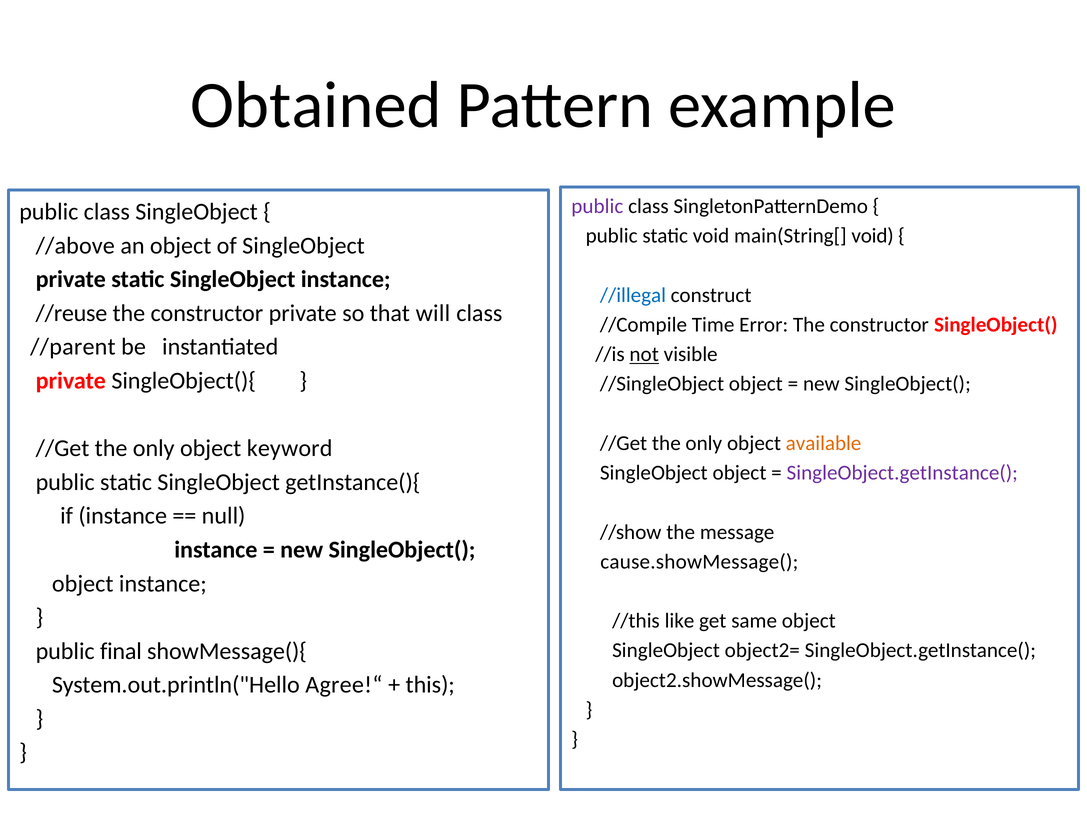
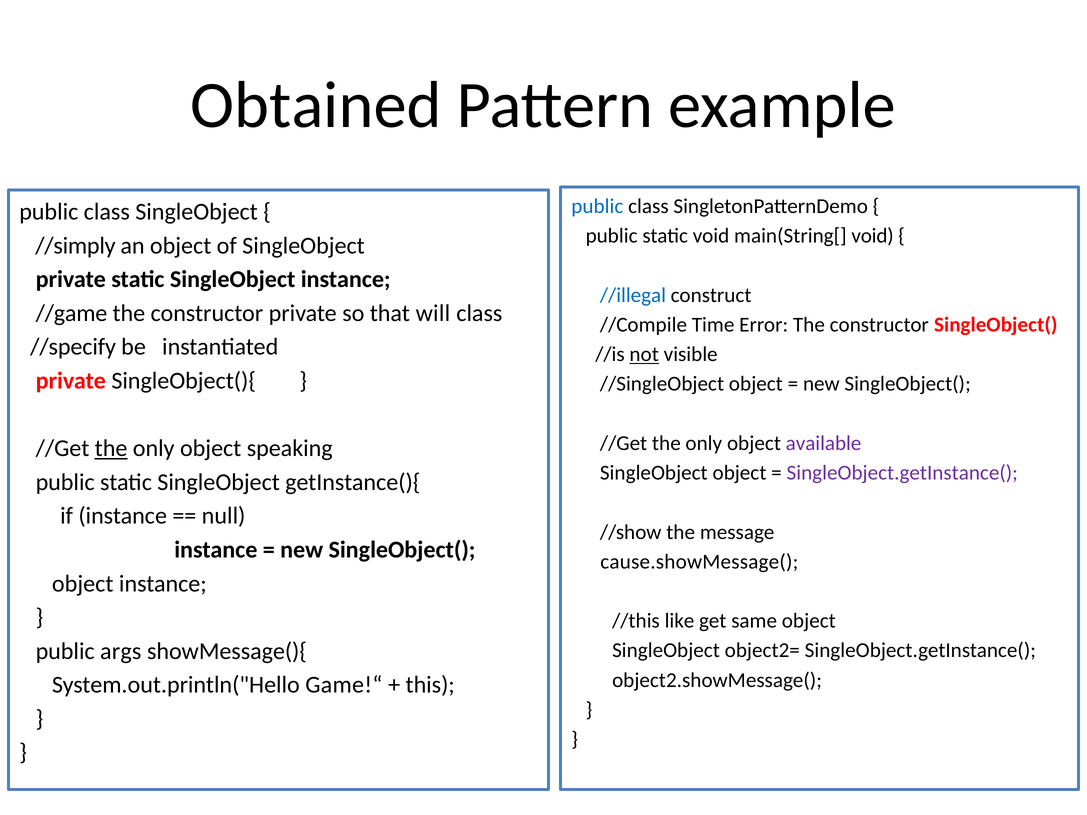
public at (597, 206) colour: purple -> blue
//above: //above -> //simply
//reuse: //reuse -> //game
//parent: //parent -> //specify
available colour: orange -> purple
the at (111, 448) underline: none -> present
keyword: keyword -> speaking
final: final -> args
Agree!“: Agree!“ -> Game!“
